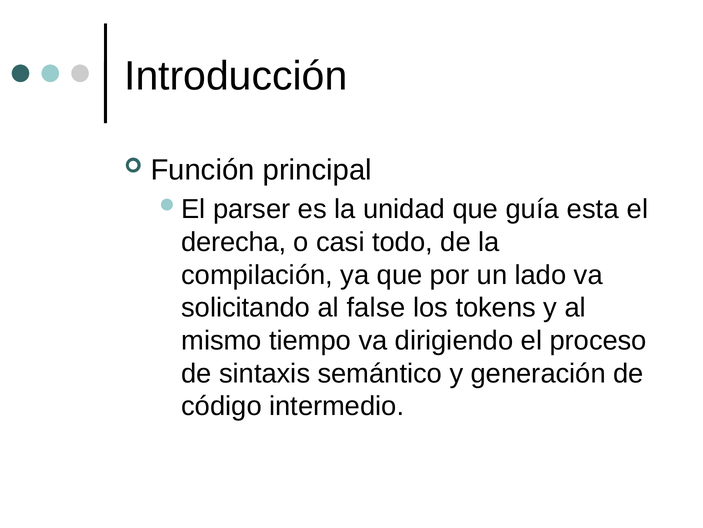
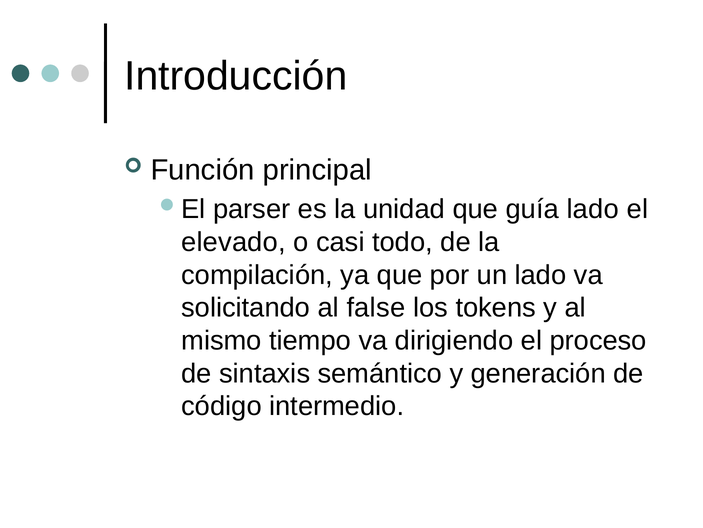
guía esta: esta -> lado
derecha: derecha -> elevado
